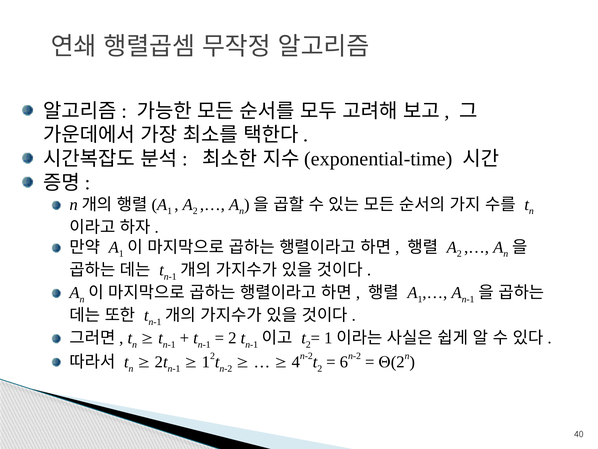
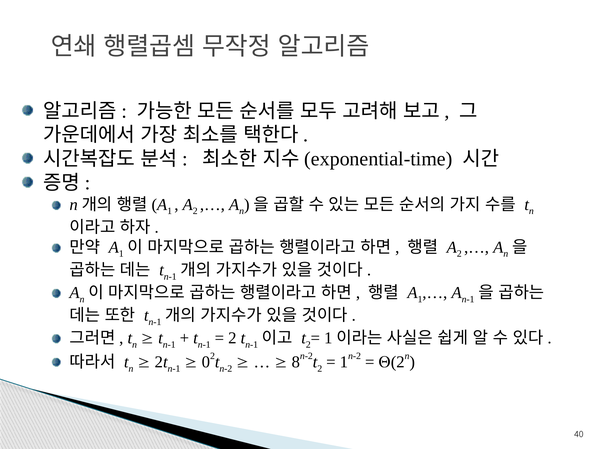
1 at (206, 362): 1 -> 0
4: 4 -> 8
6 at (344, 362): 6 -> 1
